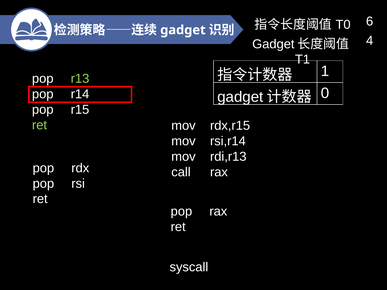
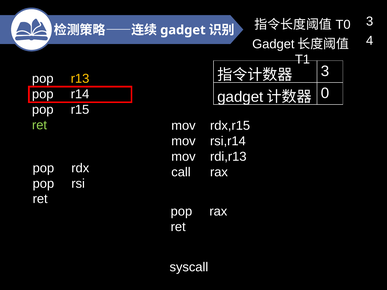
6 at (370, 21): 6 -> 3
1 at (325, 71): 1 -> 3
r13 colour: light green -> yellow
